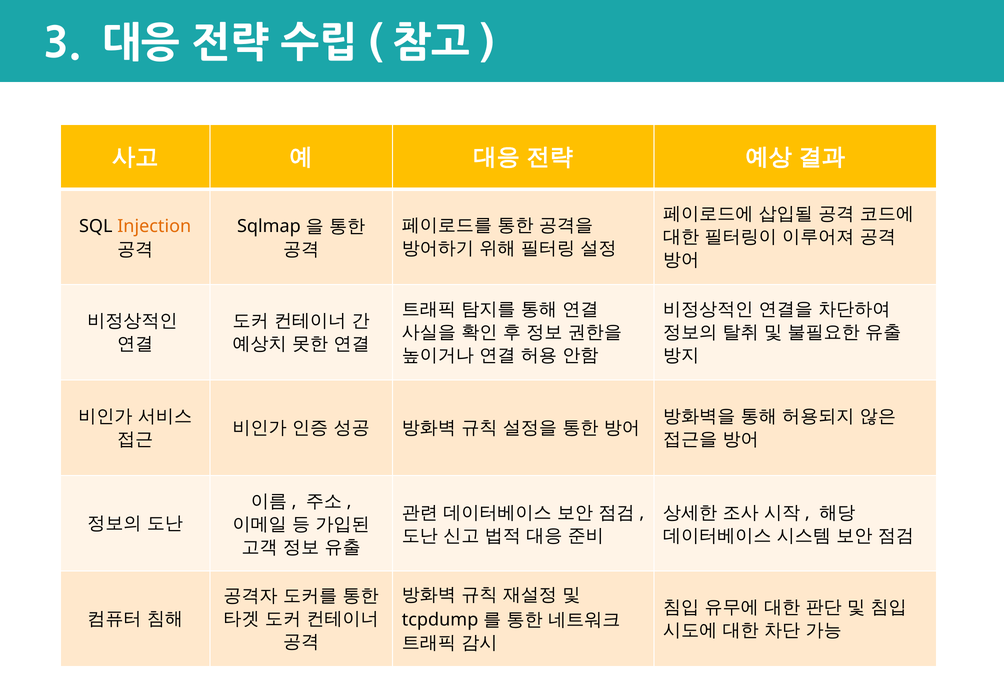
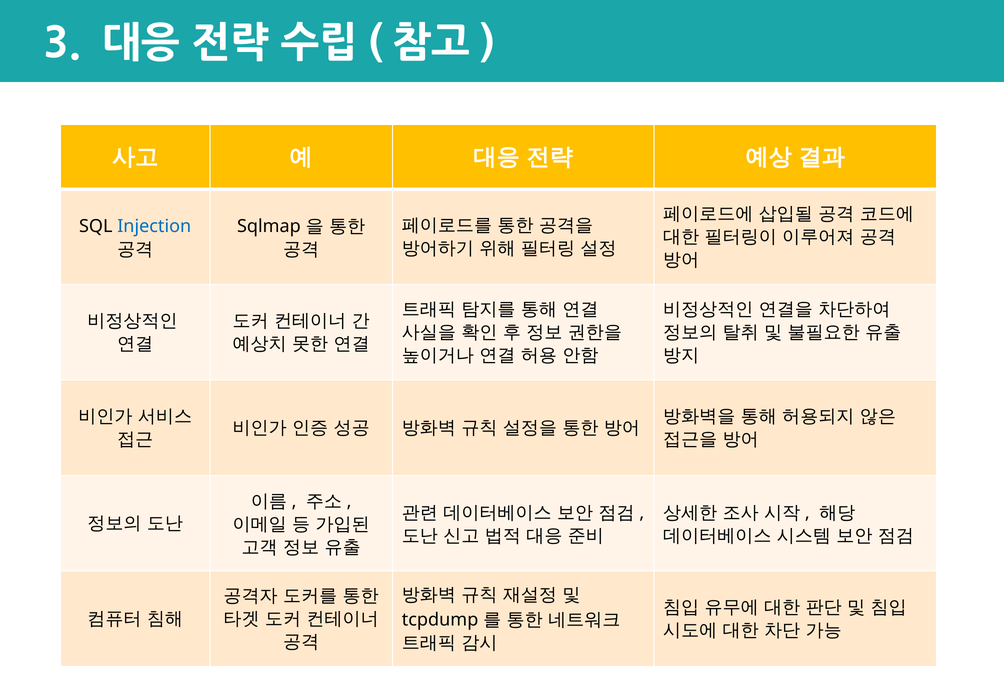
Injection colour: orange -> blue
